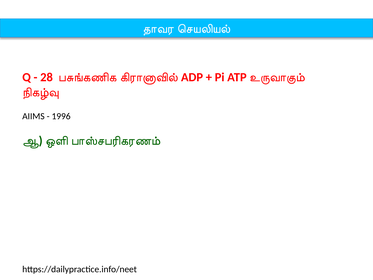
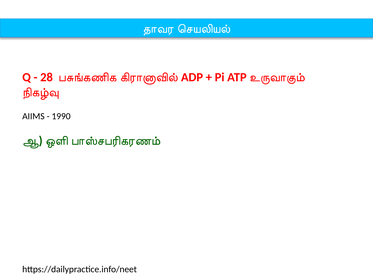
1996: 1996 -> 1990
